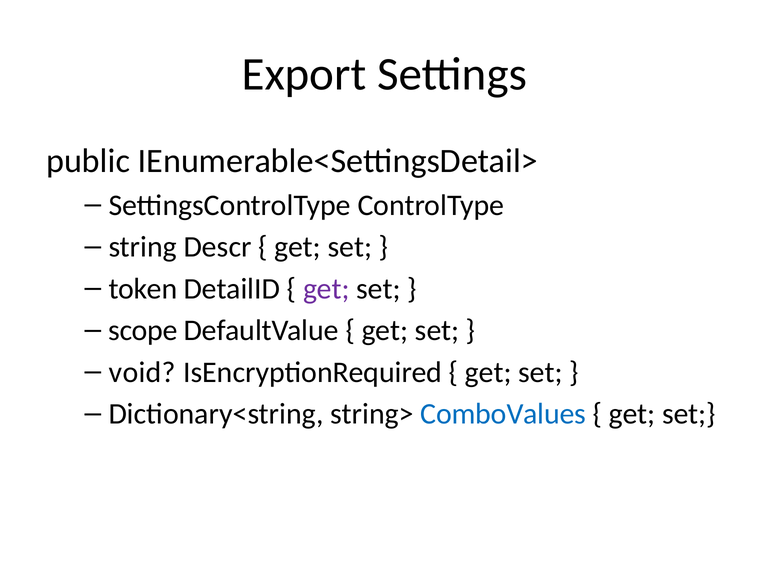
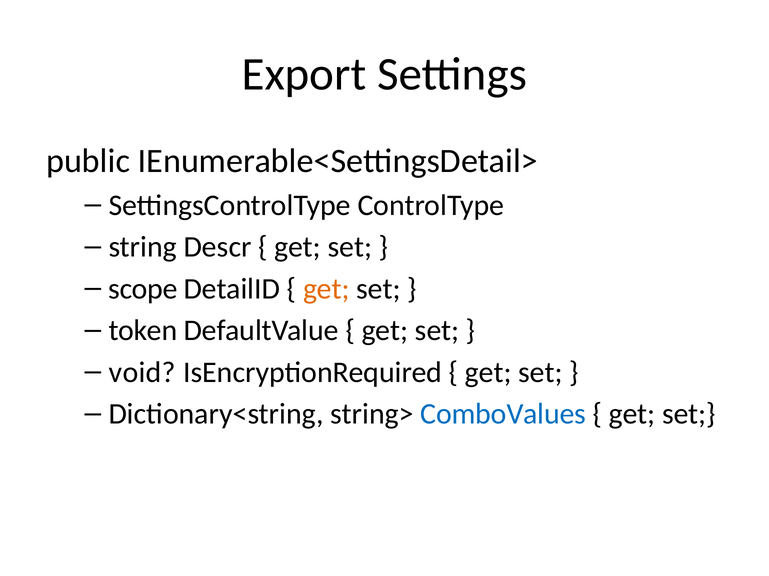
token: token -> scope
get at (326, 289) colour: purple -> orange
scope: scope -> token
